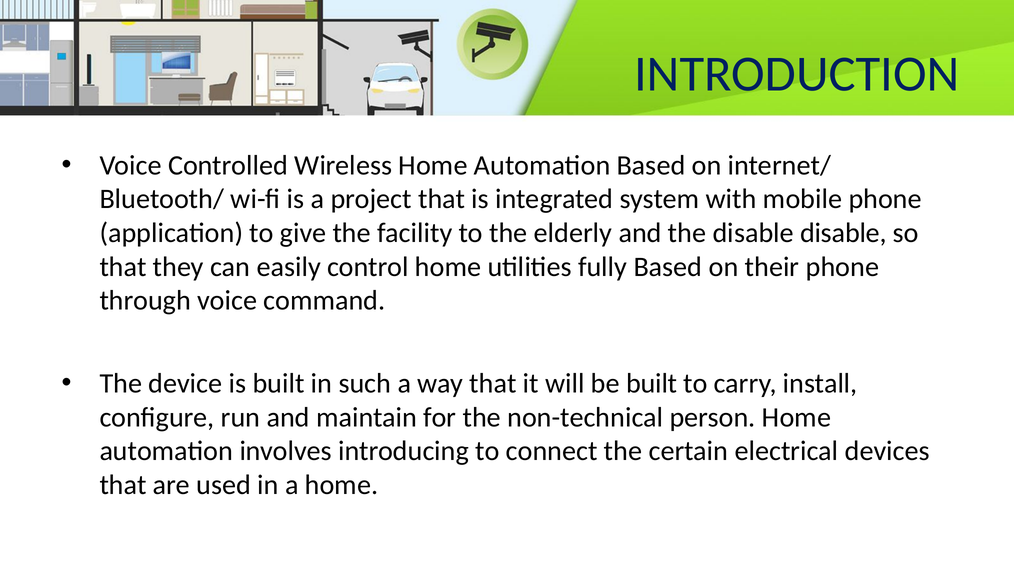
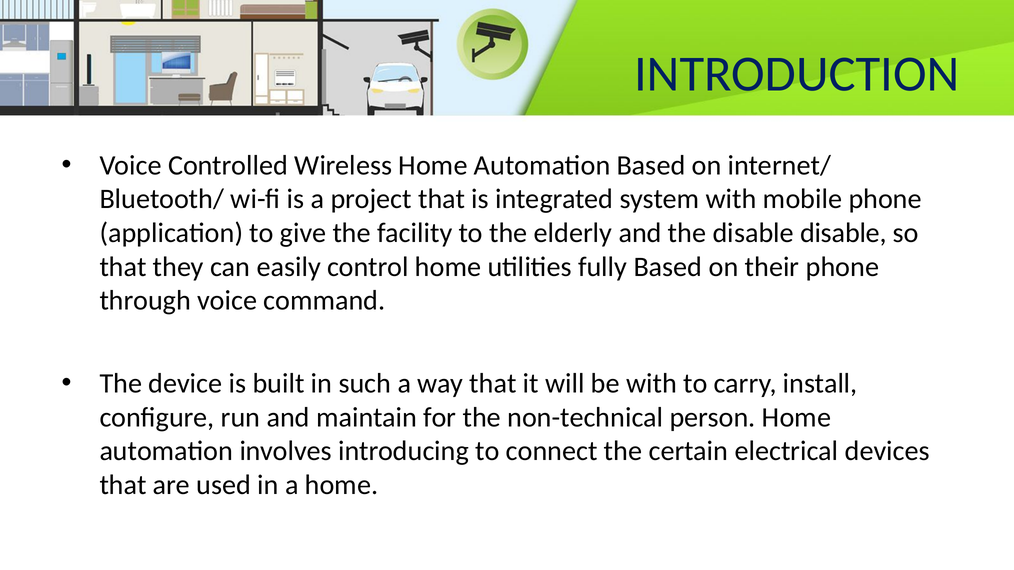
be built: built -> with
